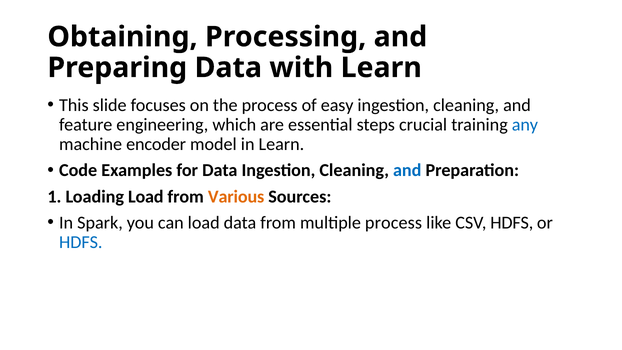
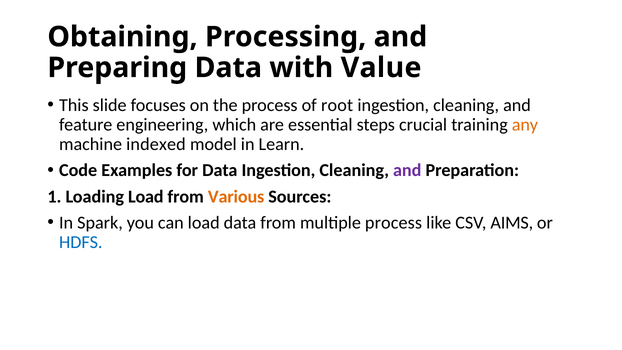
with Learn: Learn -> Value
easy: easy -> root
any colour: blue -> orange
encoder: encoder -> indexed
and at (407, 170) colour: blue -> purple
CSV HDFS: HDFS -> AIMS
